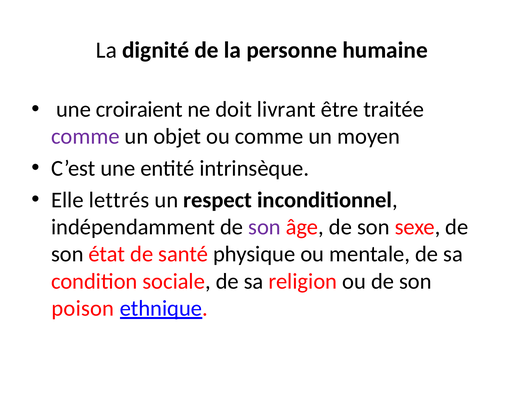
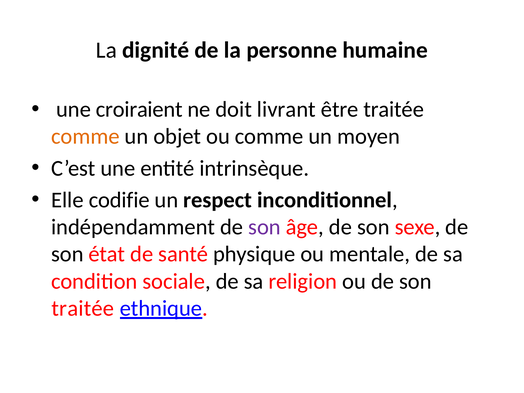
comme at (85, 137) colour: purple -> orange
lettrés: lettrés -> codifie
poison at (83, 308): poison -> traitée
